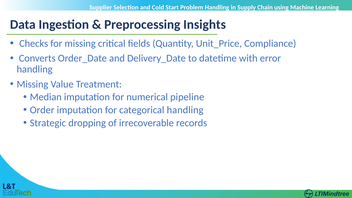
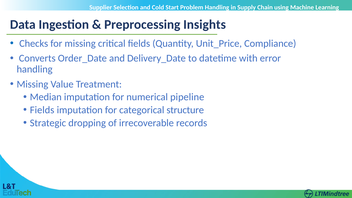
Order at (42, 110): Order -> Fields
categorical handling: handling -> structure
